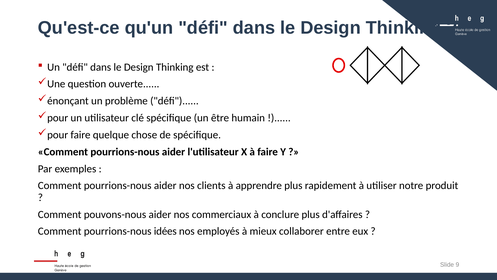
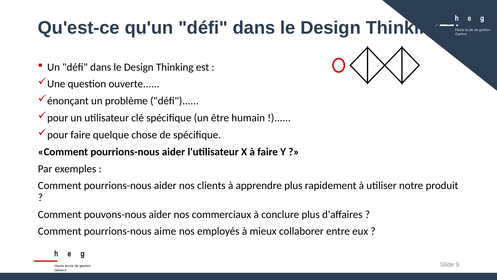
idées: idées -> aime
